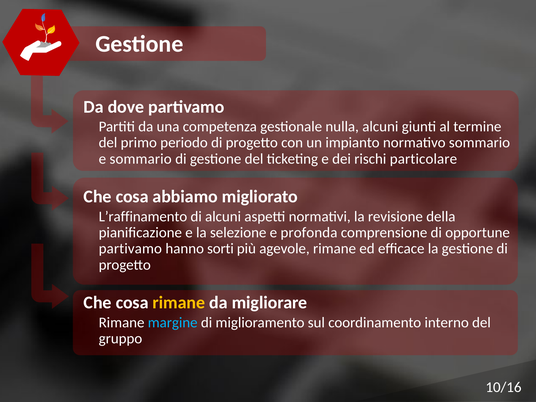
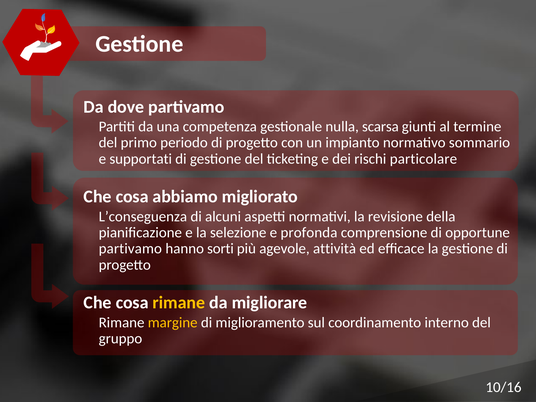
nulla alcuni: alcuni -> scarsa
e sommario: sommario -> supportati
L’raffinamento: L’raffinamento -> L’conseguenza
agevole rimane: rimane -> attività
margine colour: light blue -> yellow
